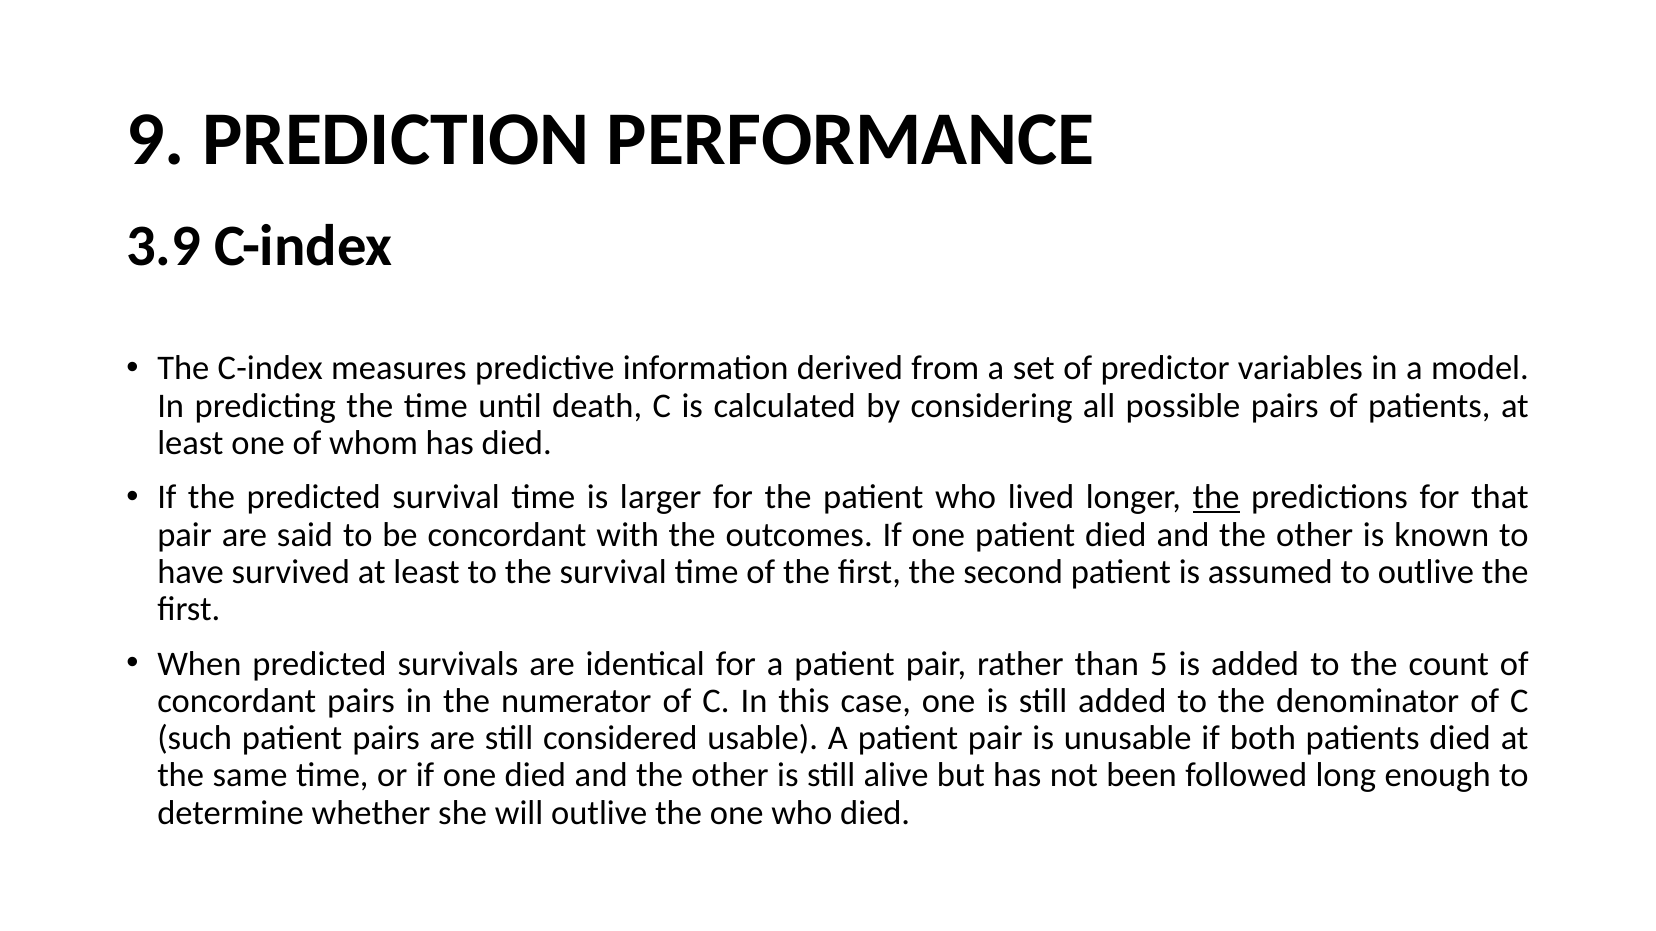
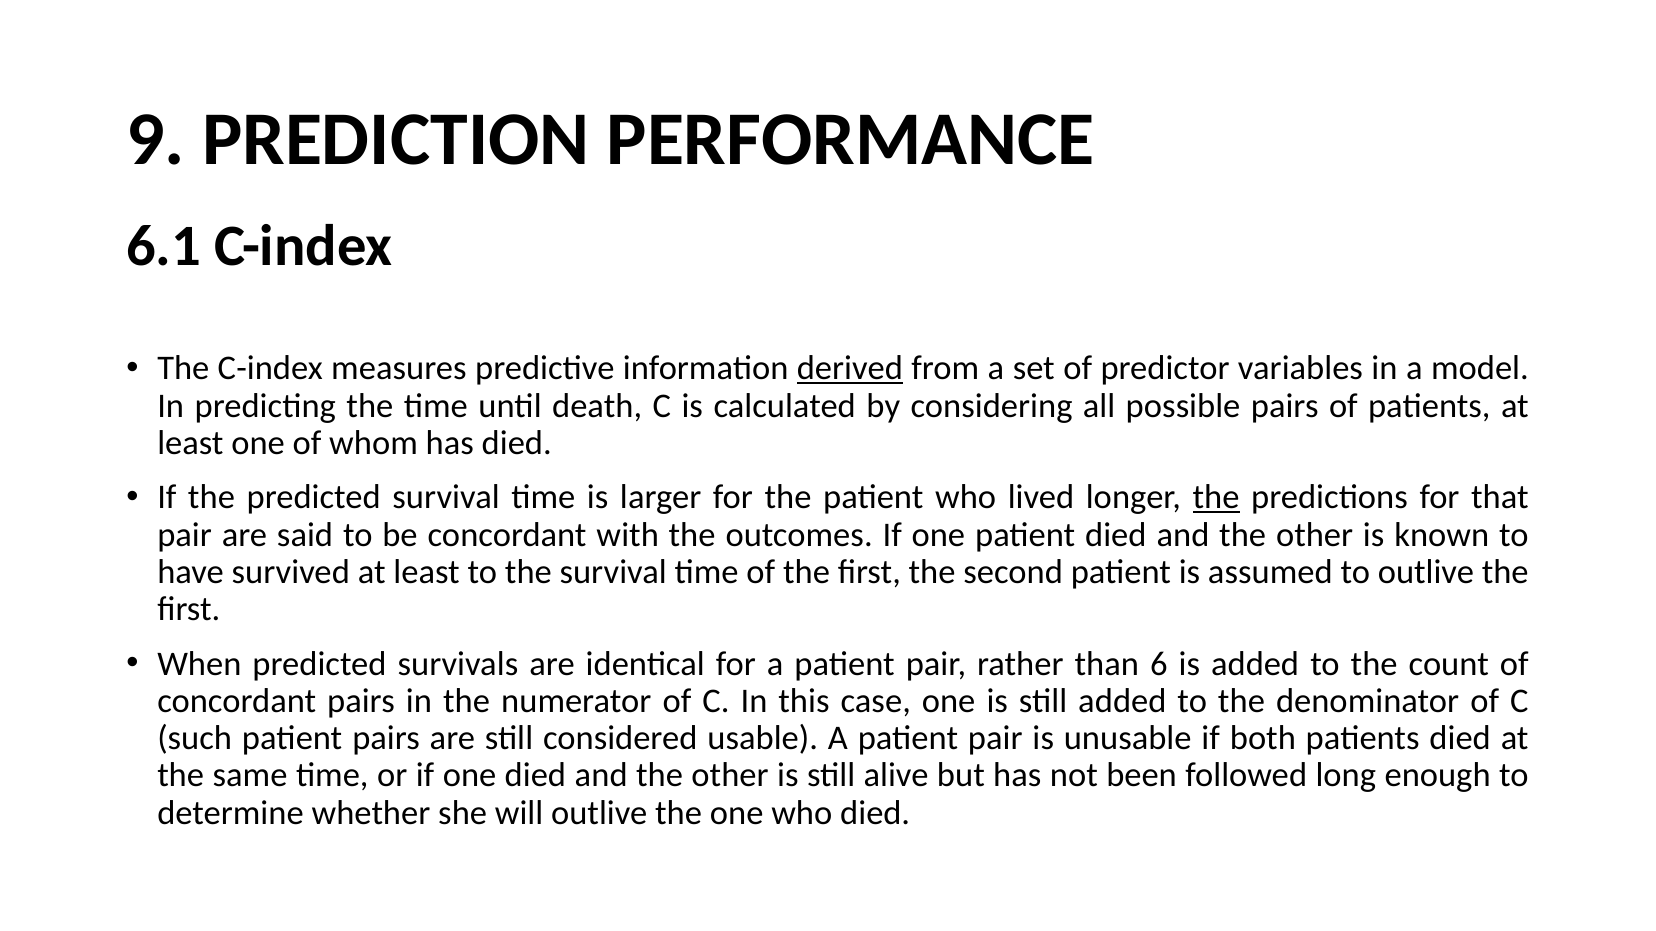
3.9: 3.9 -> 6.1
derived underline: none -> present
5: 5 -> 6
